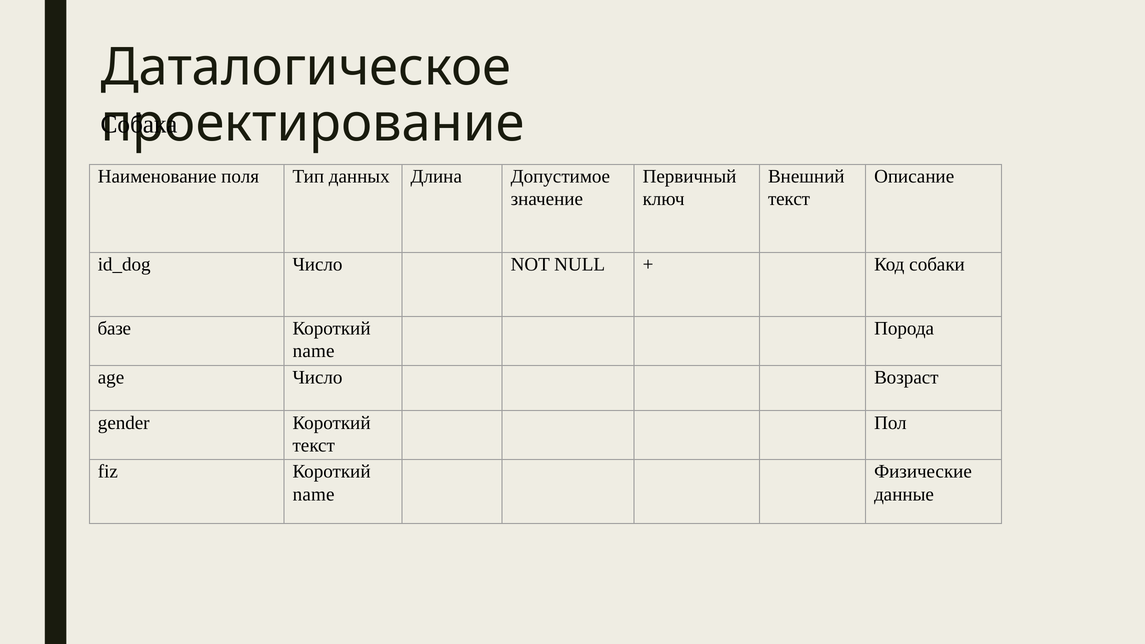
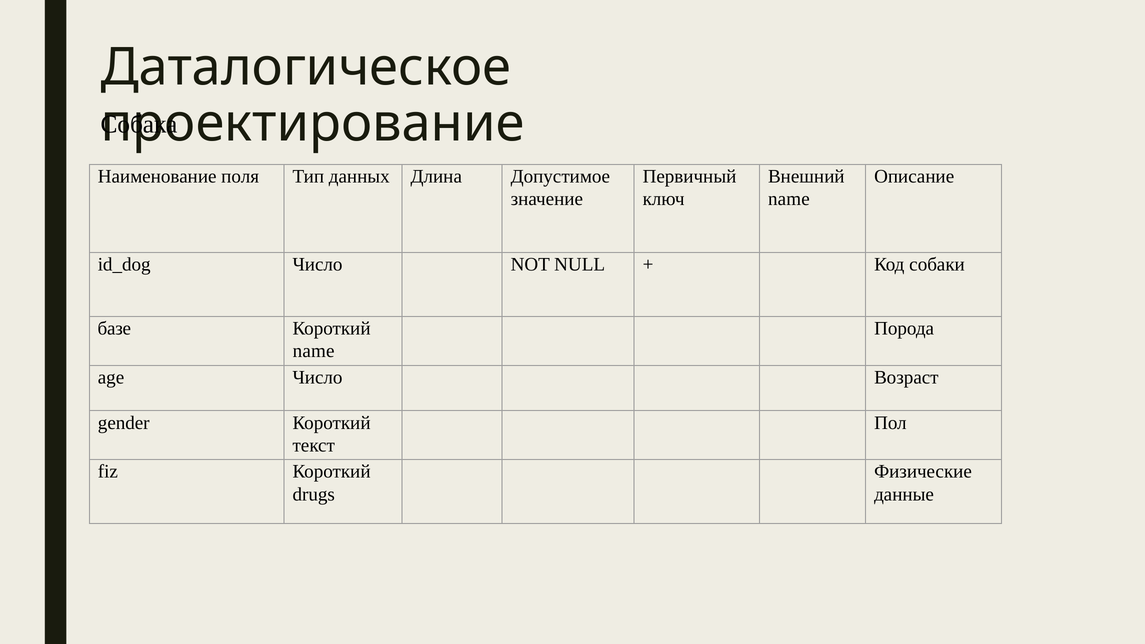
текст at (789, 199): текст -> name
name at (314, 494): name -> drugs
